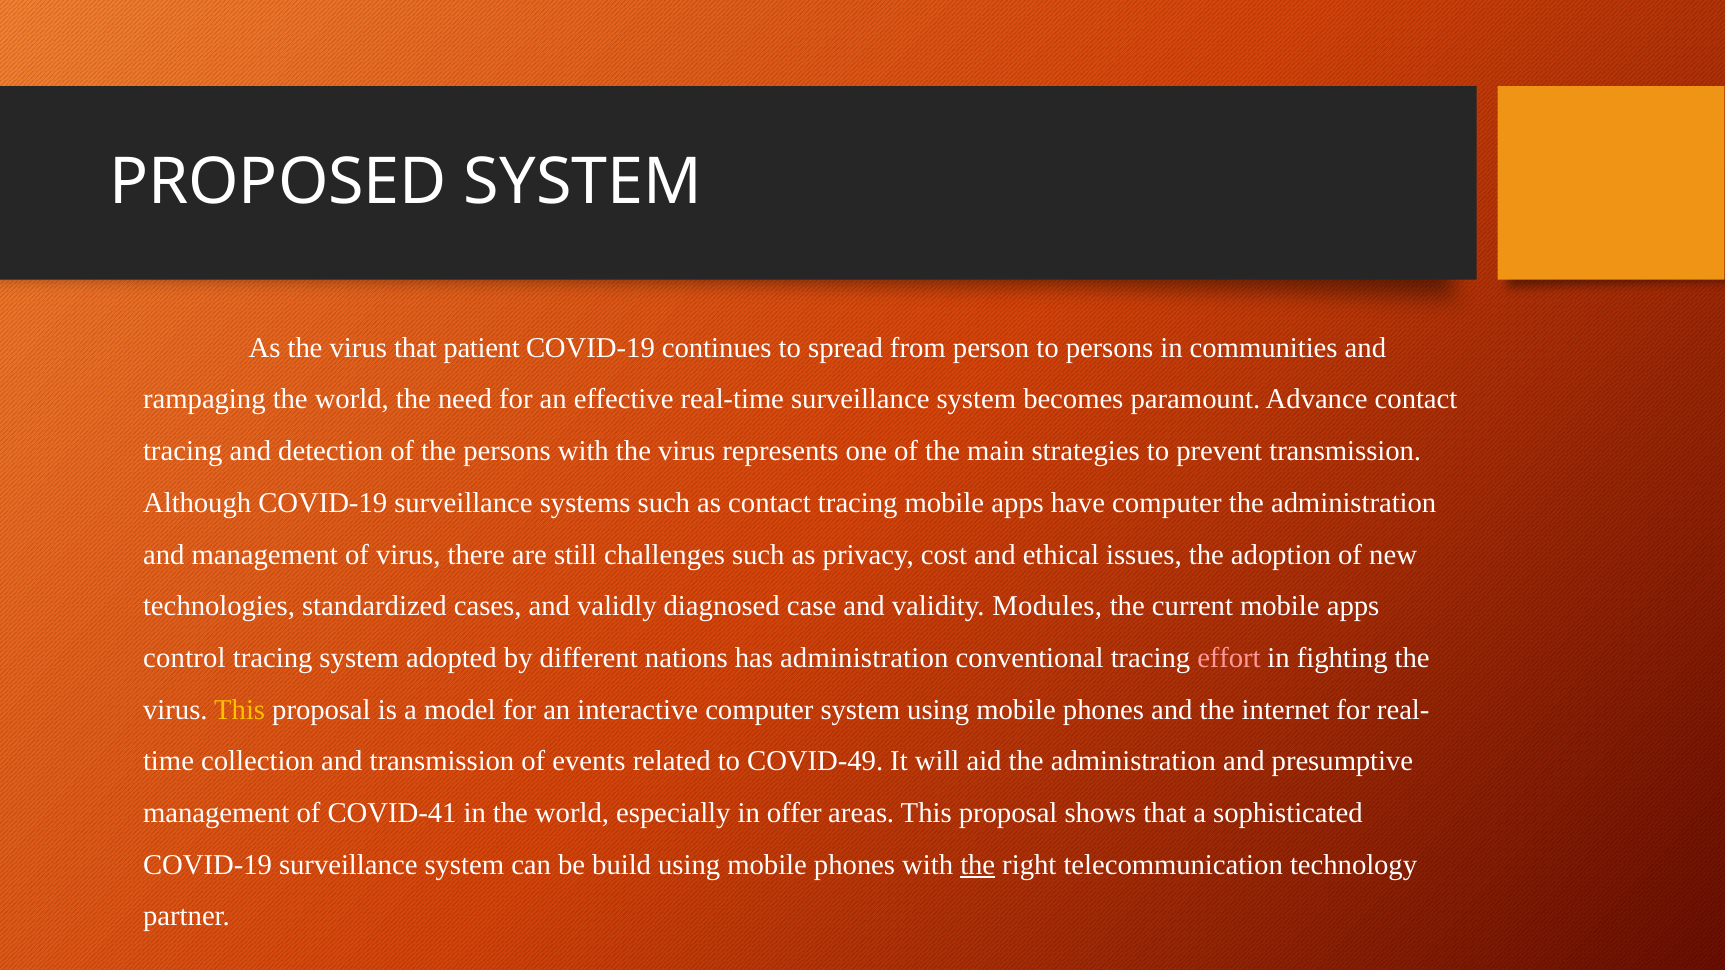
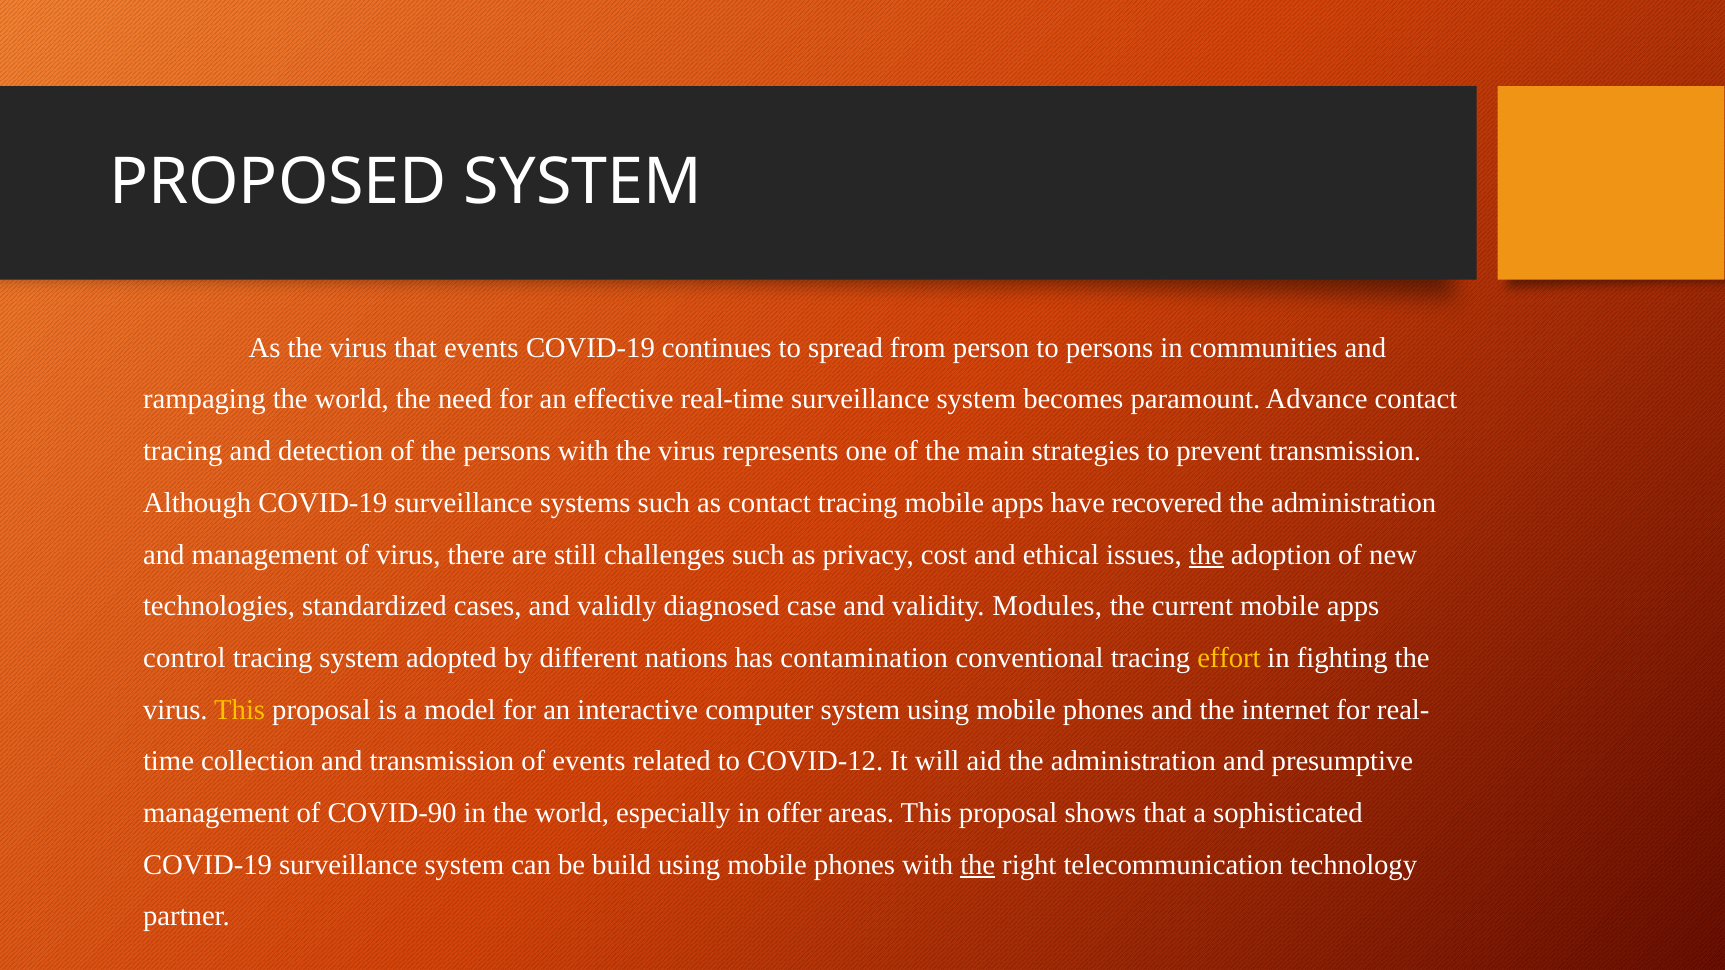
that patient: patient -> events
have computer: computer -> recovered
the at (1206, 555) underline: none -> present
has administration: administration -> contamination
effort colour: pink -> yellow
COVID-49: COVID-49 -> COVID-12
COVID-41: COVID-41 -> COVID-90
